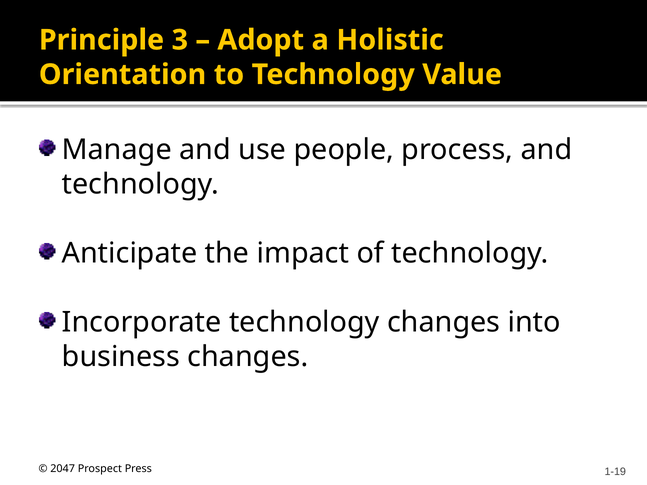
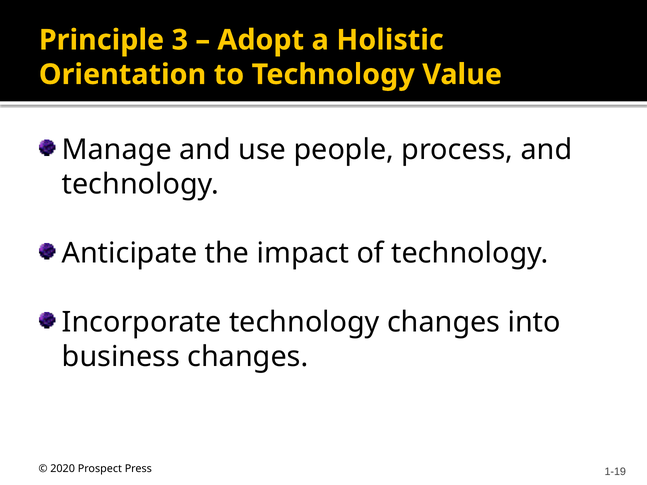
2047: 2047 -> 2020
